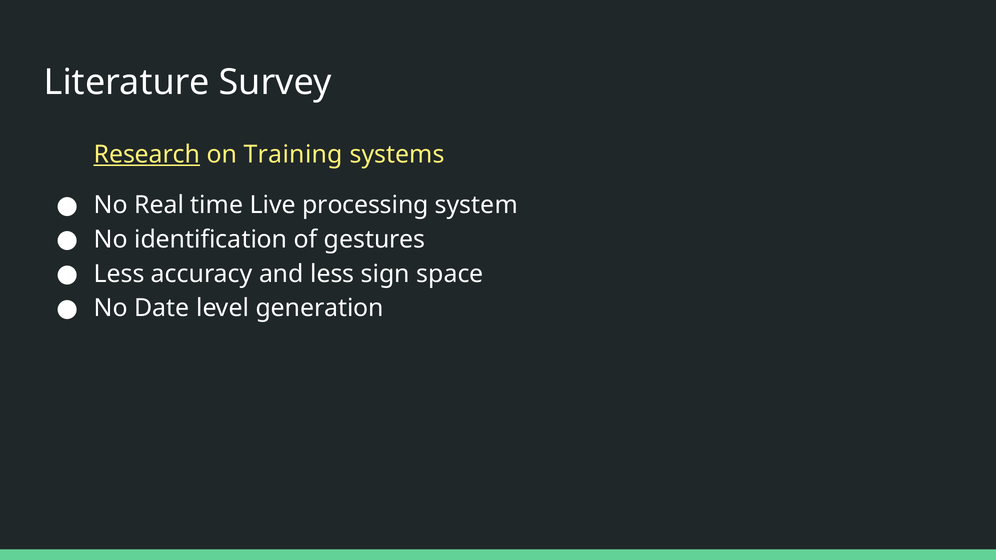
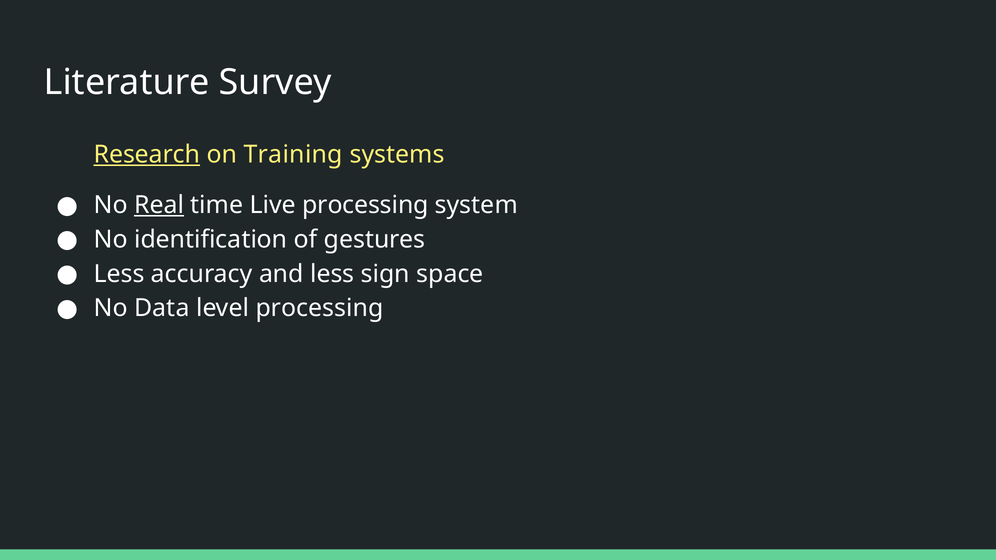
Real underline: none -> present
Date: Date -> Data
level generation: generation -> processing
